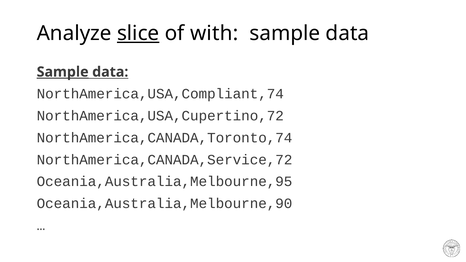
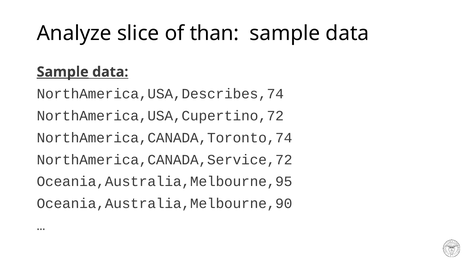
slice underline: present -> none
with: with -> than
NorthAmerica,USA,Compliant,74: NorthAmerica,USA,Compliant,74 -> NorthAmerica,USA,Describes,74
